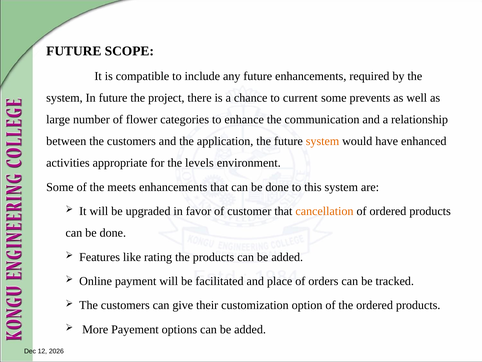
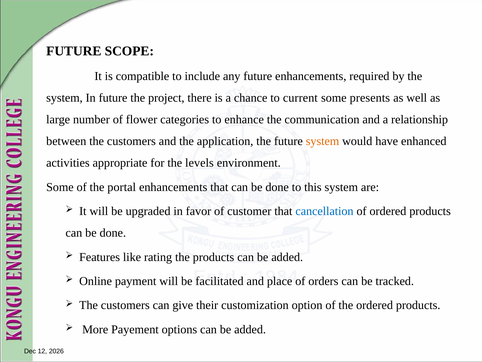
prevents: prevents -> presents
meets: meets -> portal
cancellation colour: orange -> blue
